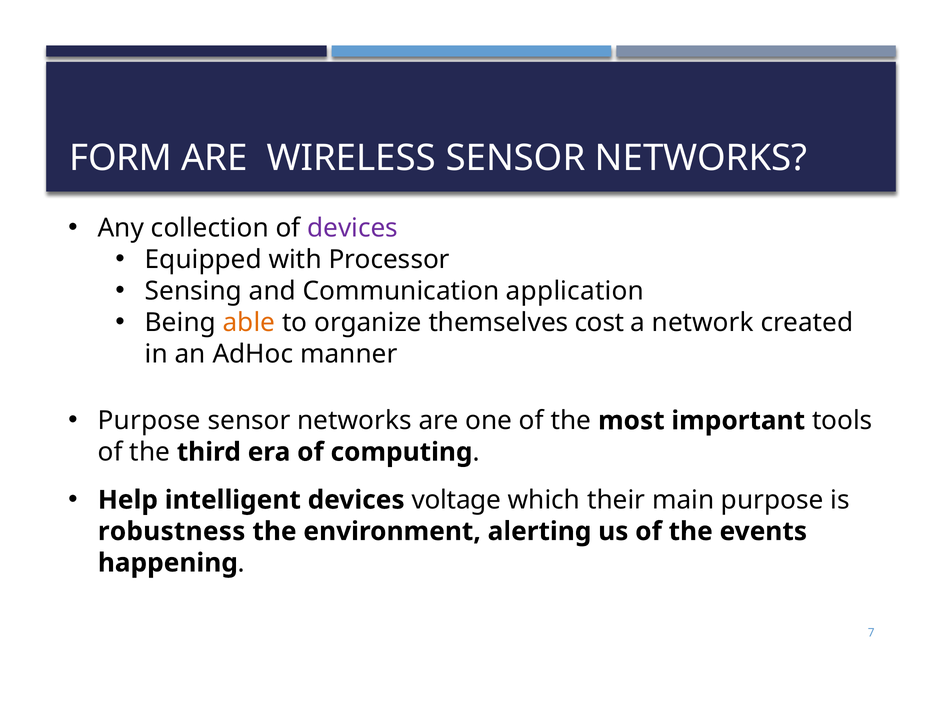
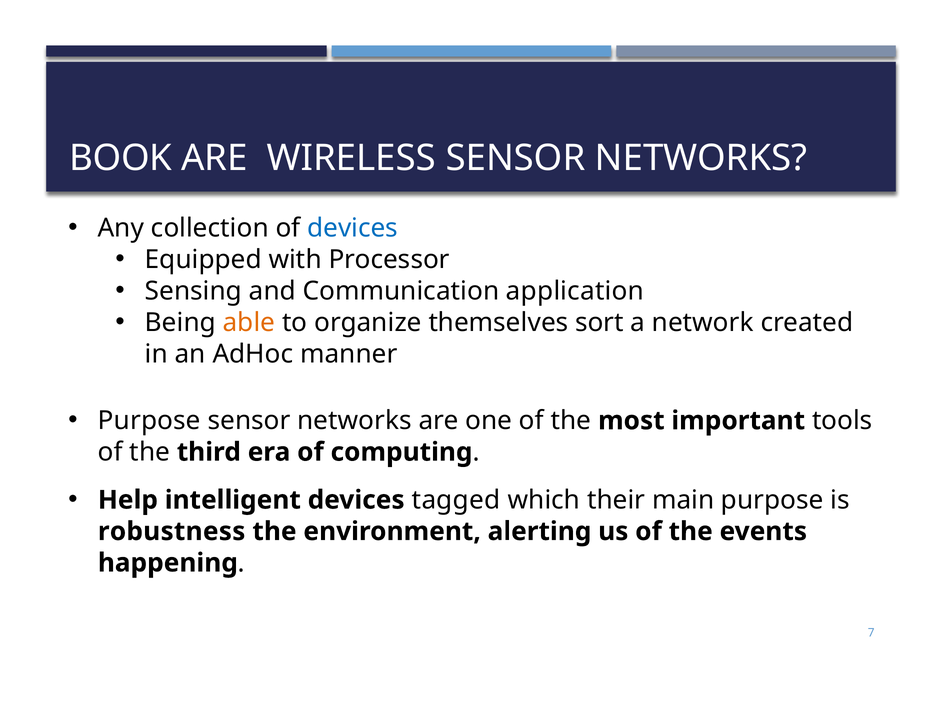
FORM: FORM -> BOOK
devices at (353, 228) colour: purple -> blue
cost: cost -> sort
voltage: voltage -> tagged
